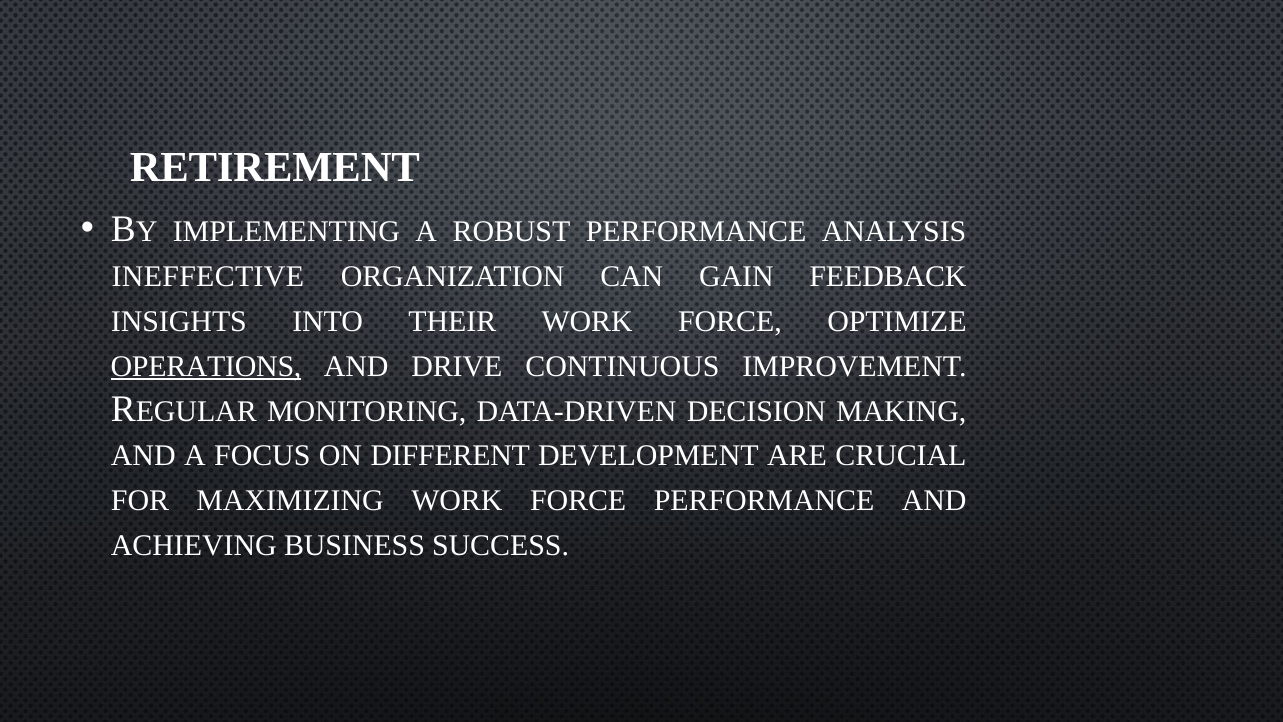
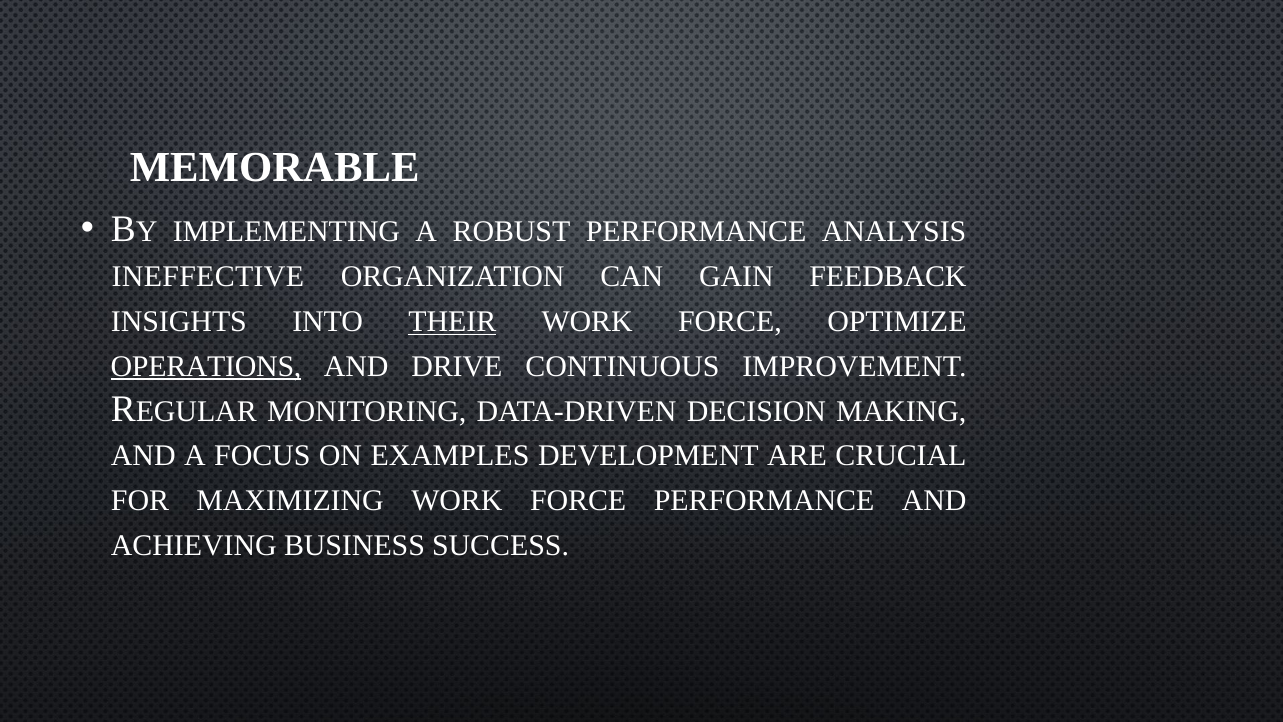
RETIREMENT: RETIREMENT -> MEMORABLE
THEIR underline: none -> present
DIFFERENT: DIFFERENT -> EXAMPLES
